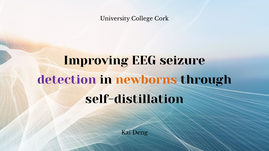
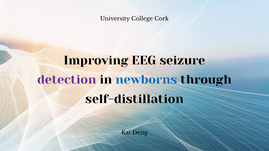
newborns colour: orange -> blue
